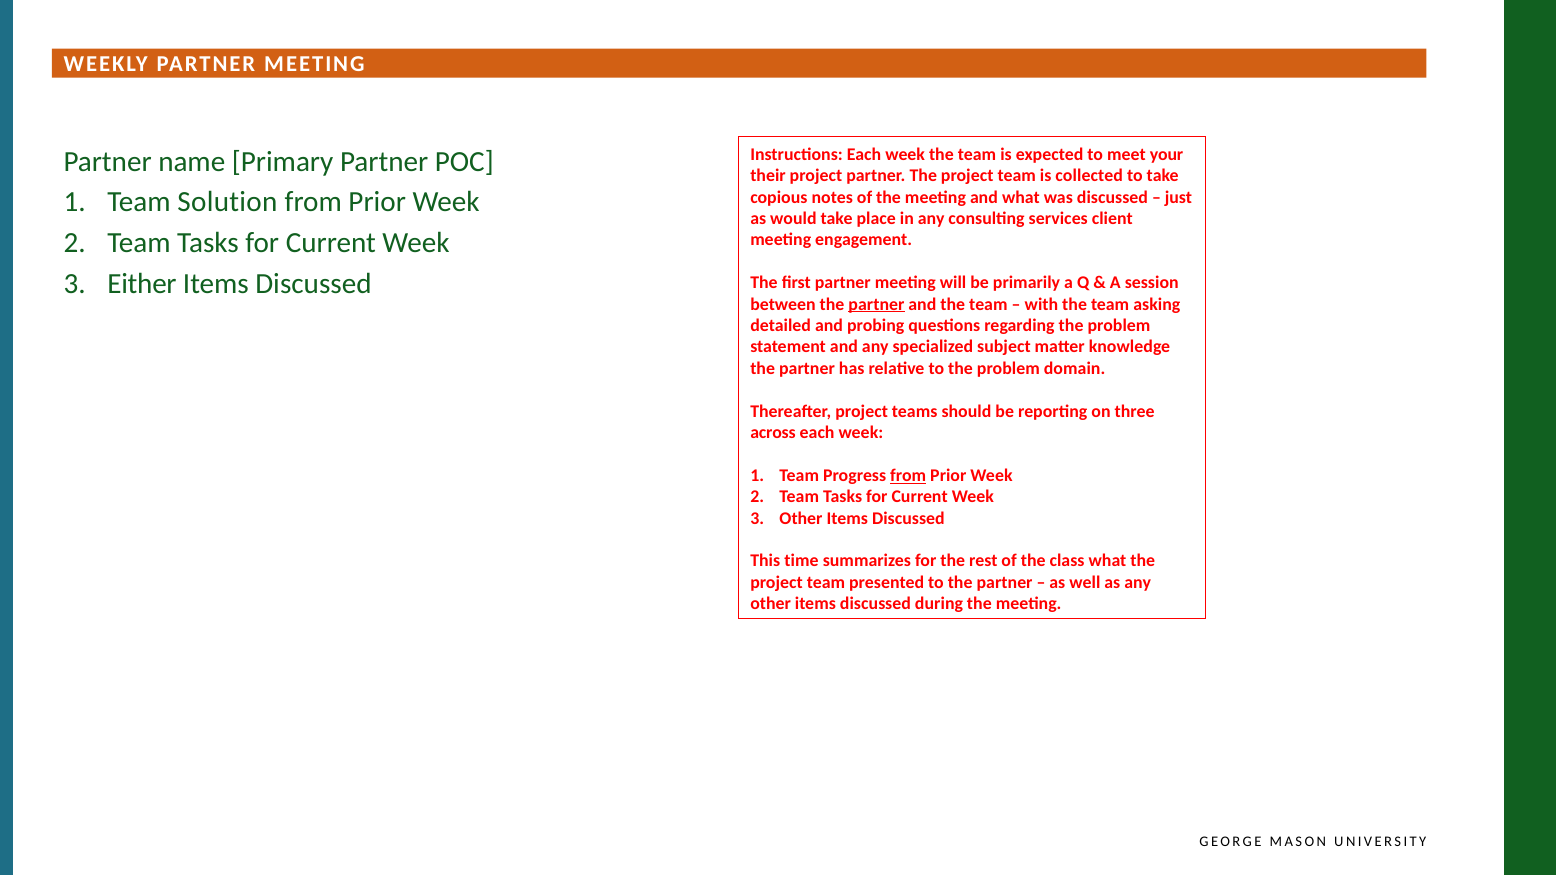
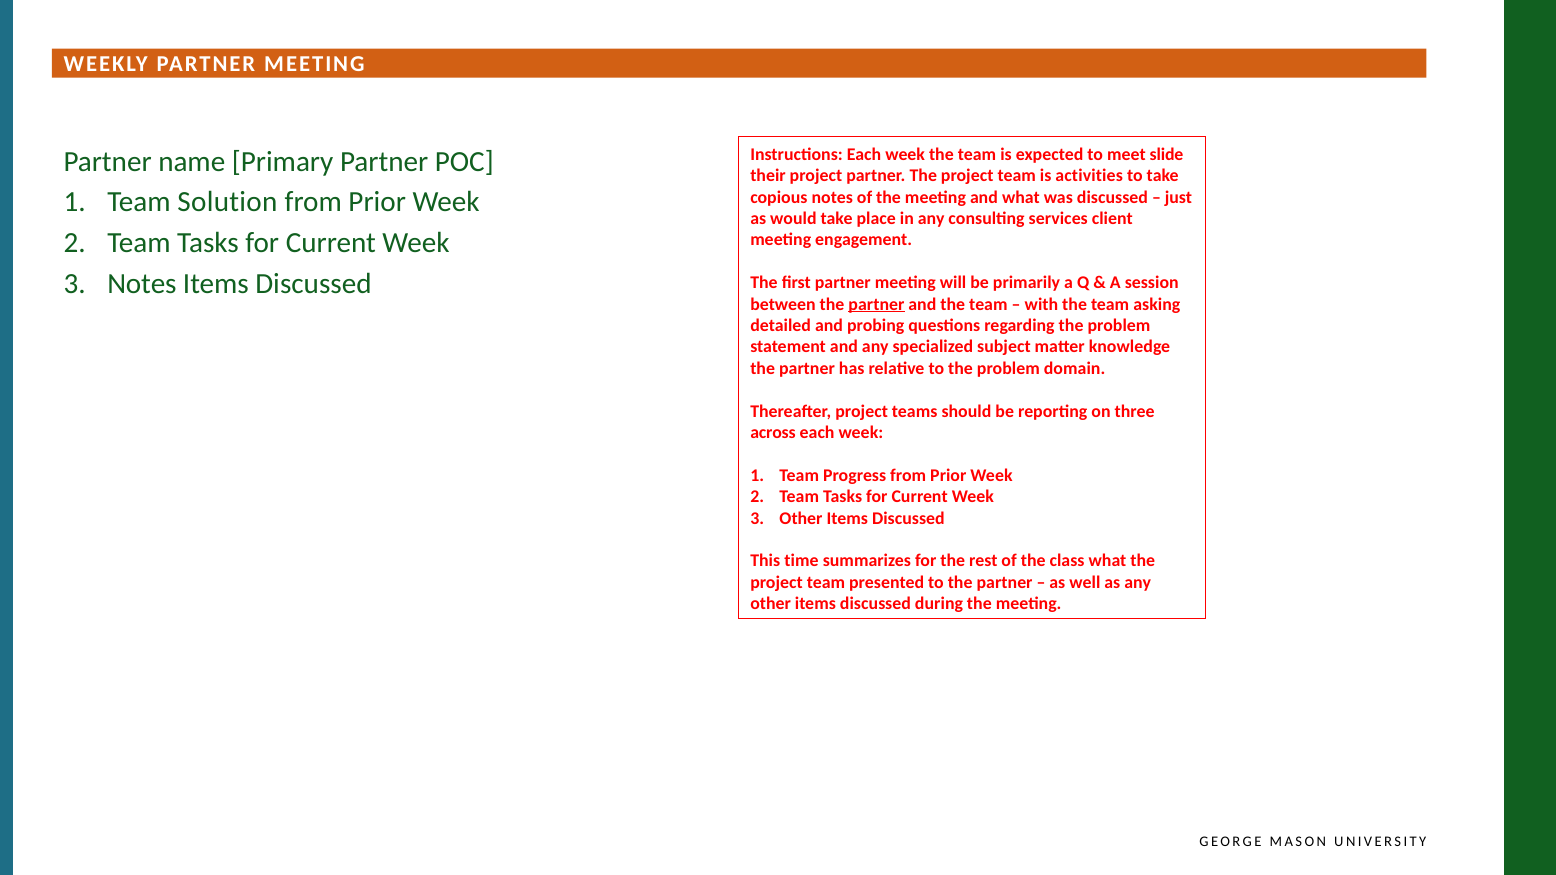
your: your -> slide
collected: collected -> activities
Either at (142, 284): Either -> Notes
from at (908, 476) underline: present -> none
